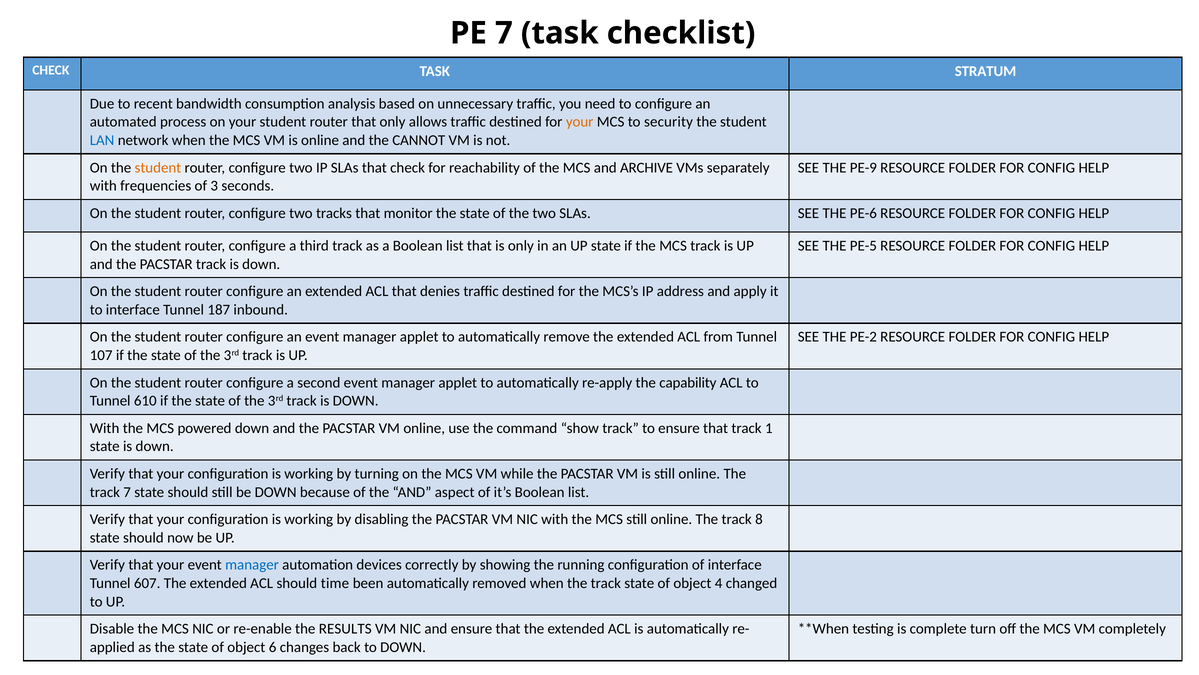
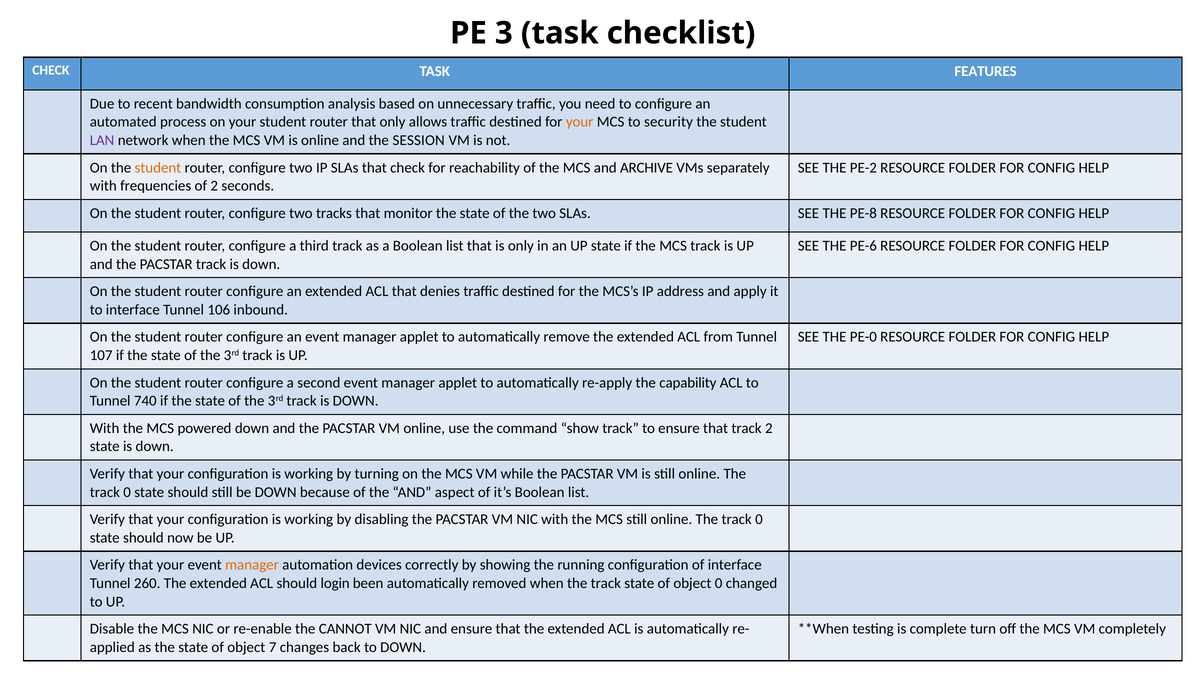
PE 7: 7 -> 3
STRATUM: STRATUM -> FEATURES
LAN colour: blue -> purple
CANNOT: CANNOT -> SESSION
PE-9: PE-9 -> PE-2
of 3: 3 -> 2
PE-6: PE-6 -> PE-8
PE-5: PE-5 -> PE-6
187: 187 -> 106
PE-2: PE-2 -> PE-0
610: 610 -> 740
track 1: 1 -> 2
7 at (127, 492): 7 -> 0
8 at (759, 519): 8 -> 0
manager at (252, 565) colour: blue -> orange
607: 607 -> 260
time: time -> login
object 4: 4 -> 0
RESULTS: RESULTS -> CANNOT
6: 6 -> 7
